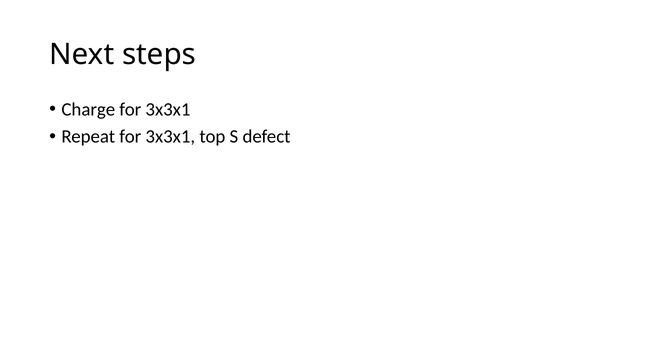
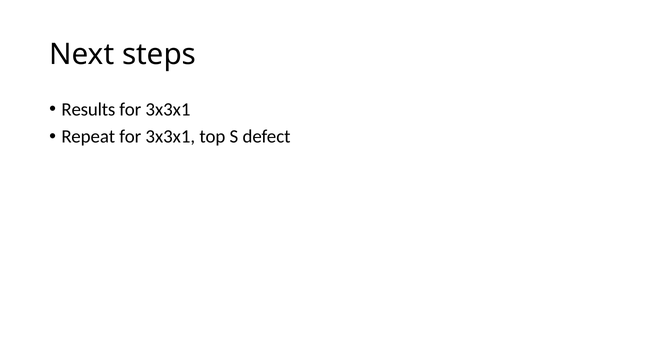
Charge: Charge -> Results
